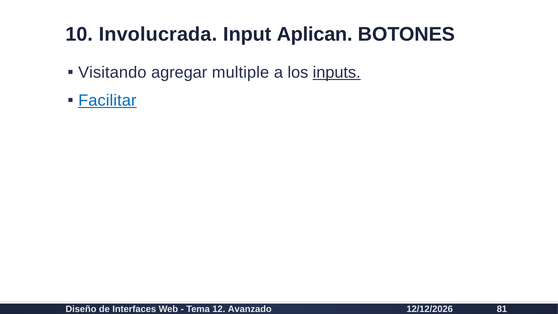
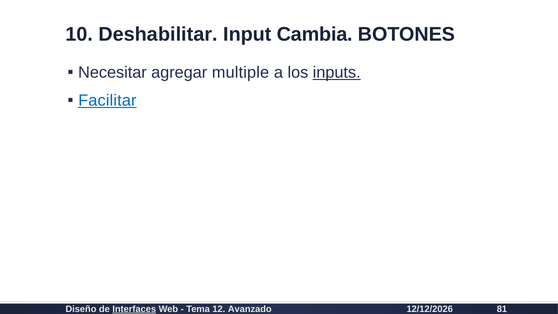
Involucrada: Involucrada -> Deshabilitar
Aplican: Aplican -> Cambia
Visitando: Visitando -> Necesitar
Interfaces underline: none -> present
